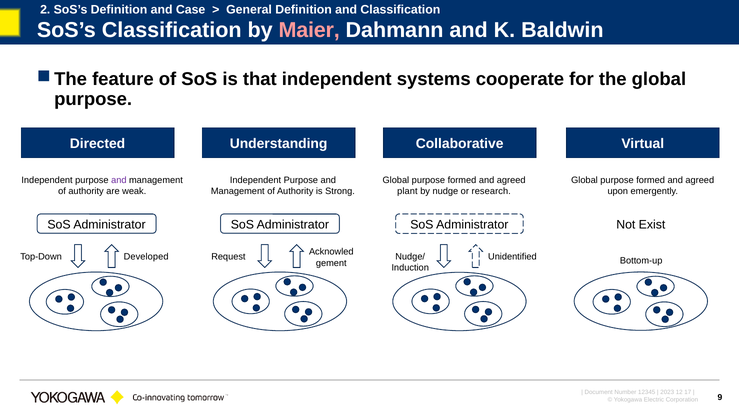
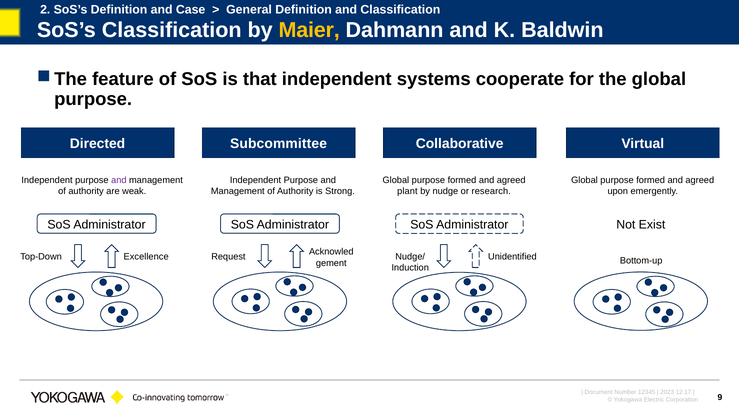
Maier colour: pink -> yellow
Understanding: Understanding -> Subcommittee
Developed: Developed -> Excellence
